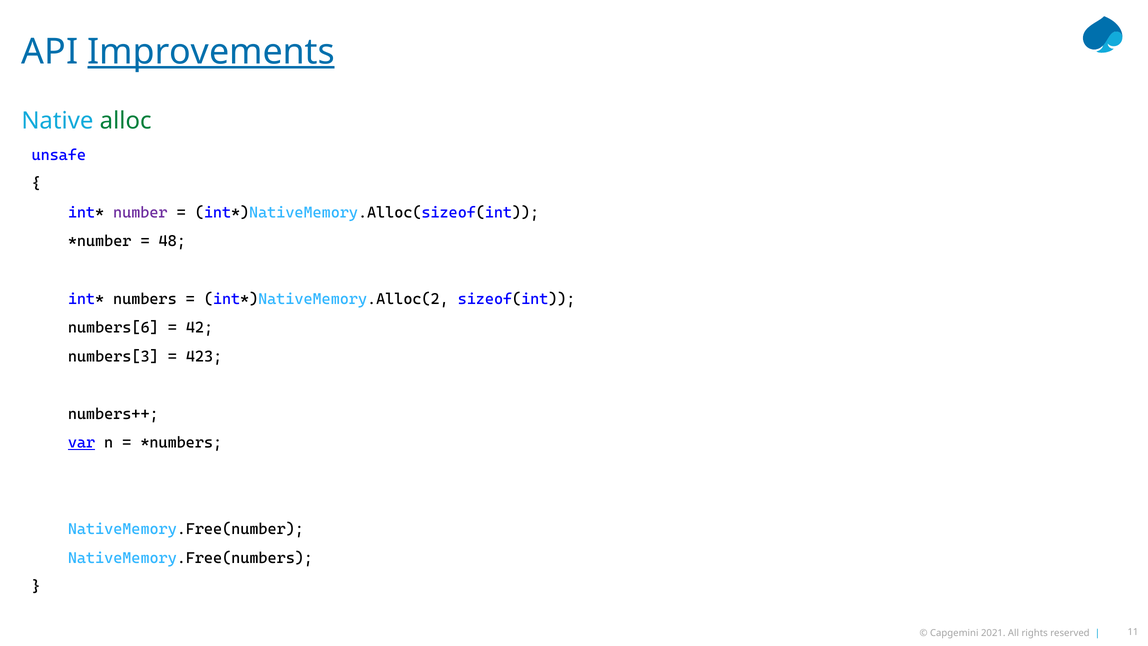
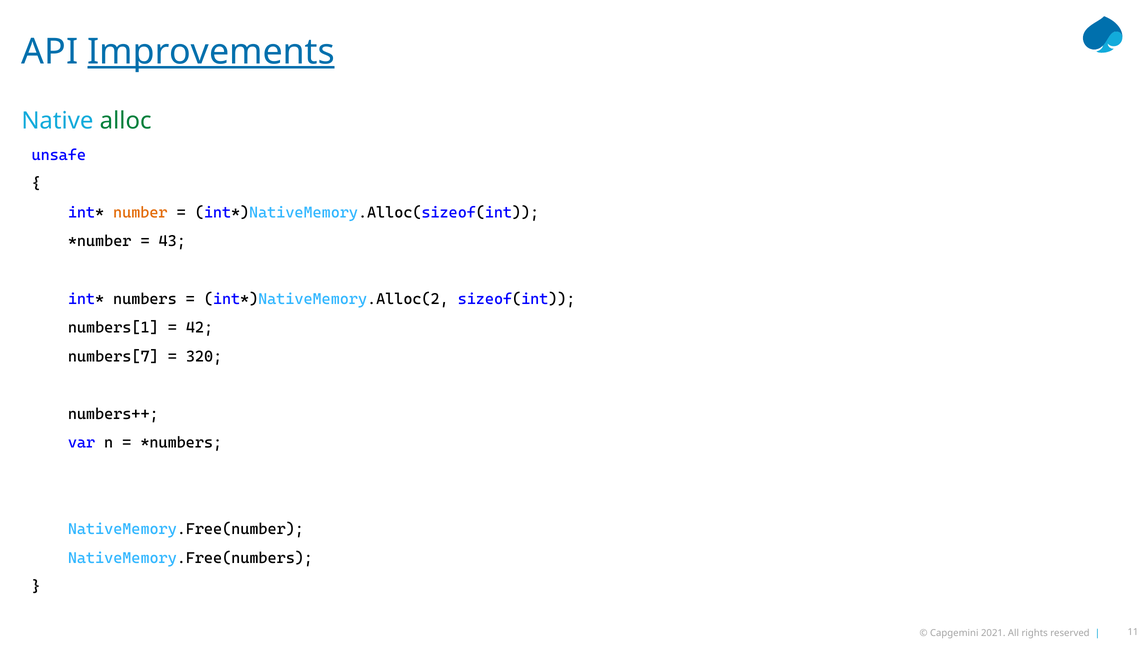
number colour: purple -> orange
48: 48 -> 43
numbers[6: numbers[6 -> numbers[1
numbers[3: numbers[3 -> numbers[7
423: 423 -> 320
var underline: present -> none
